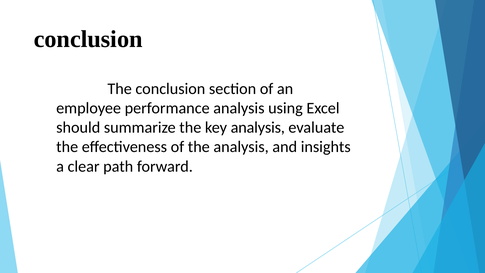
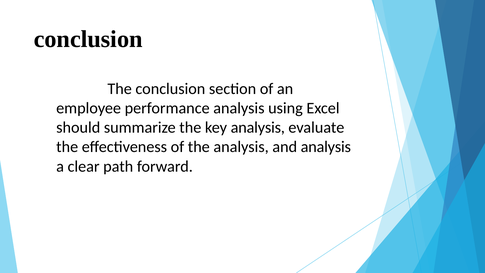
and insights: insights -> analysis
